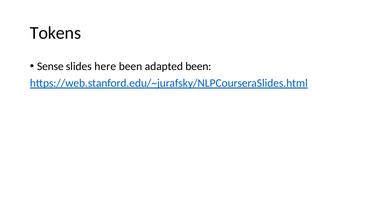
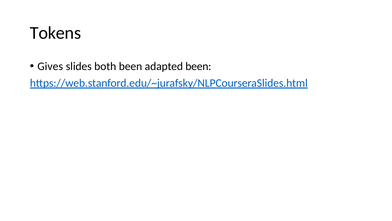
Sense: Sense -> Gives
here: here -> both
